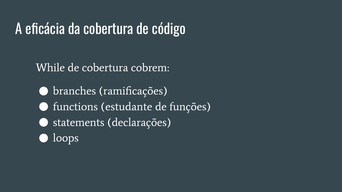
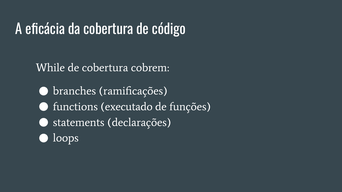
estudante: estudante -> executado
